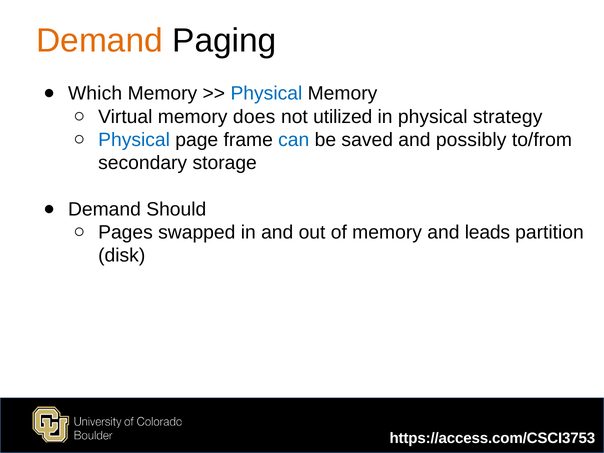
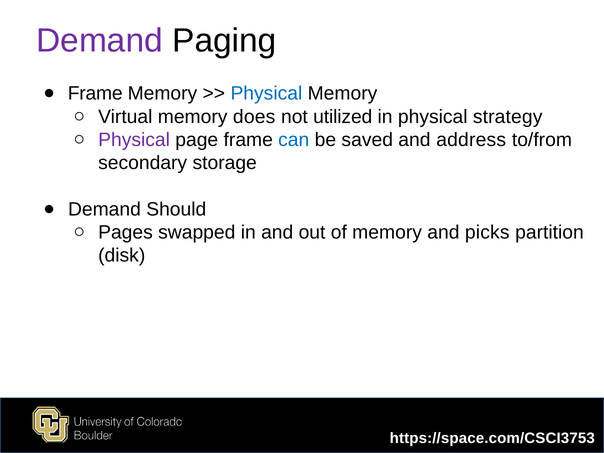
Demand at (100, 41) colour: orange -> purple
Which at (95, 94): Which -> Frame
Physical at (134, 140) colour: blue -> purple
possibly: possibly -> address
leads: leads -> picks
https://access.com/CSCI3753: https://access.com/CSCI3753 -> https://space.com/CSCI3753
